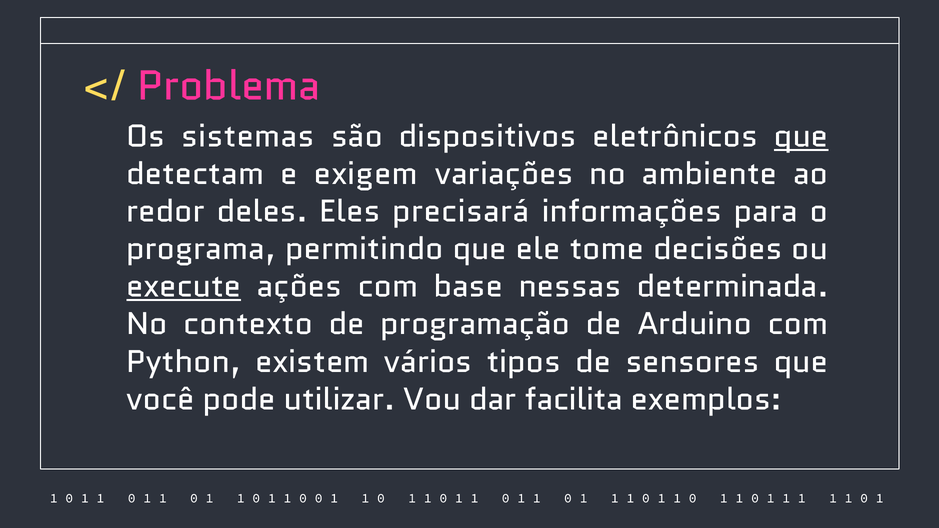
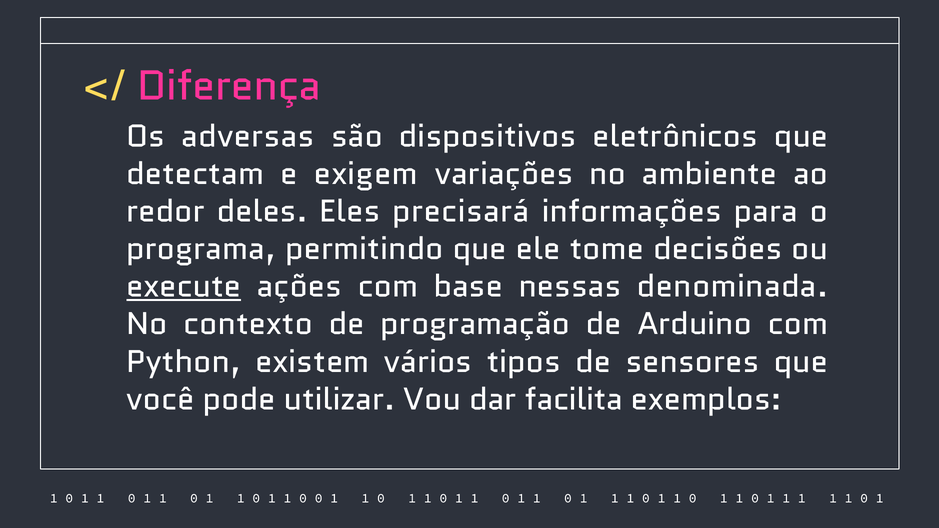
Problema: Problema -> Diferença
sistemas: sistemas -> adversas
que at (801, 136) underline: present -> none
determinada: determinada -> denominada
